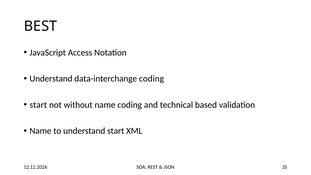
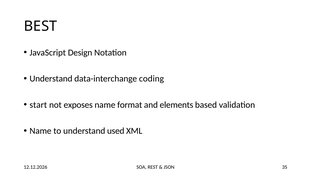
Access: Access -> Design
without: without -> exposes
name coding: coding -> format
technical: technical -> elements
understand start: start -> used
